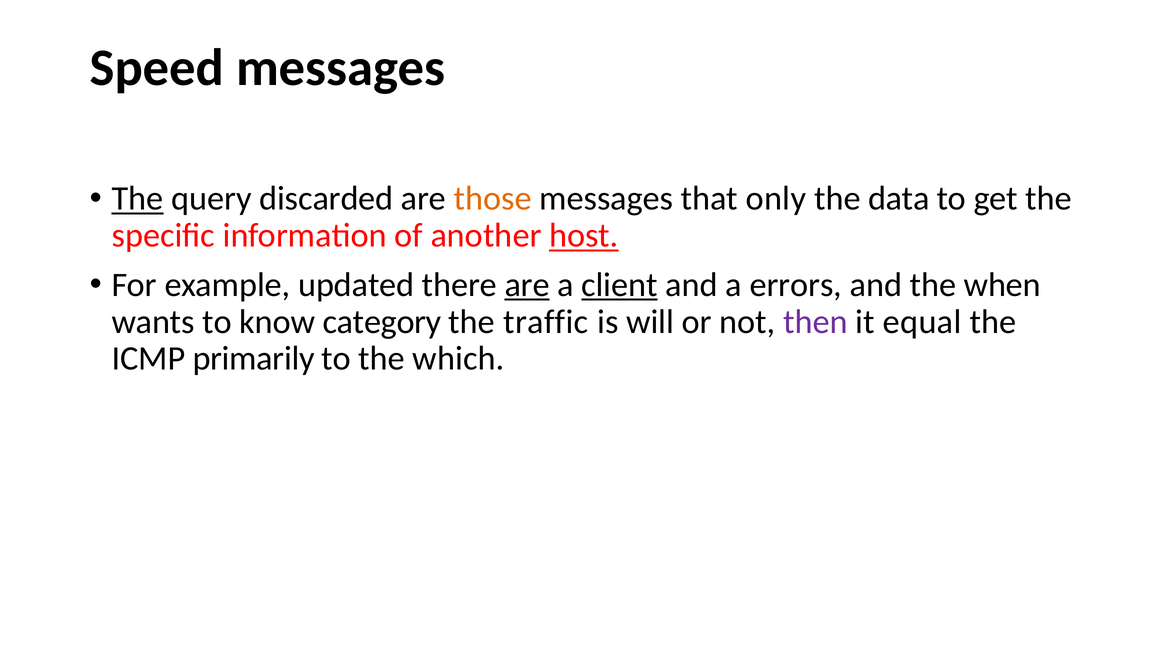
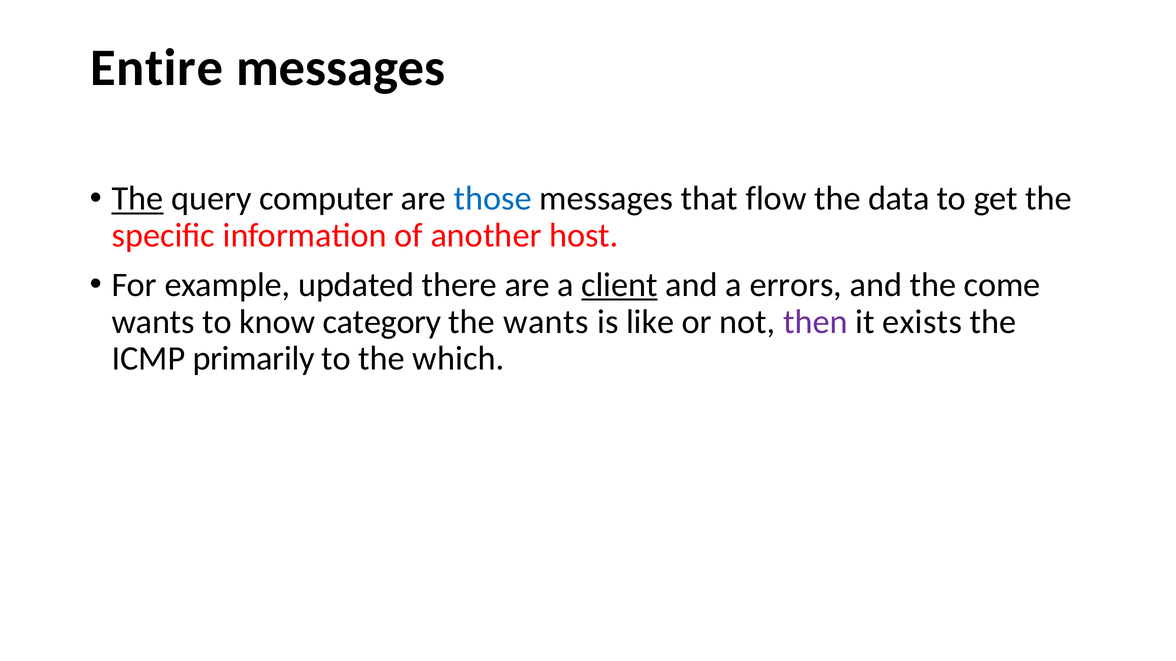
Speed: Speed -> Entire
discarded: discarded -> computer
those colour: orange -> blue
only: only -> flow
host underline: present -> none
are at (527, 285) underline: present -> none
when: when -> come
the traffic: traffic -> wants
will: will -> like
equal: equal -> exists
